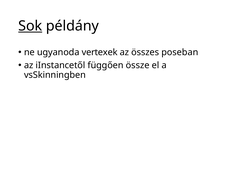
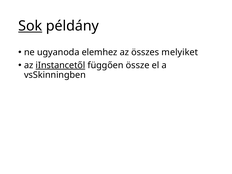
vertexek: vertexek -> elemhez
poseban: poseban -> melyiket
iInstancetől underline: none -> present
